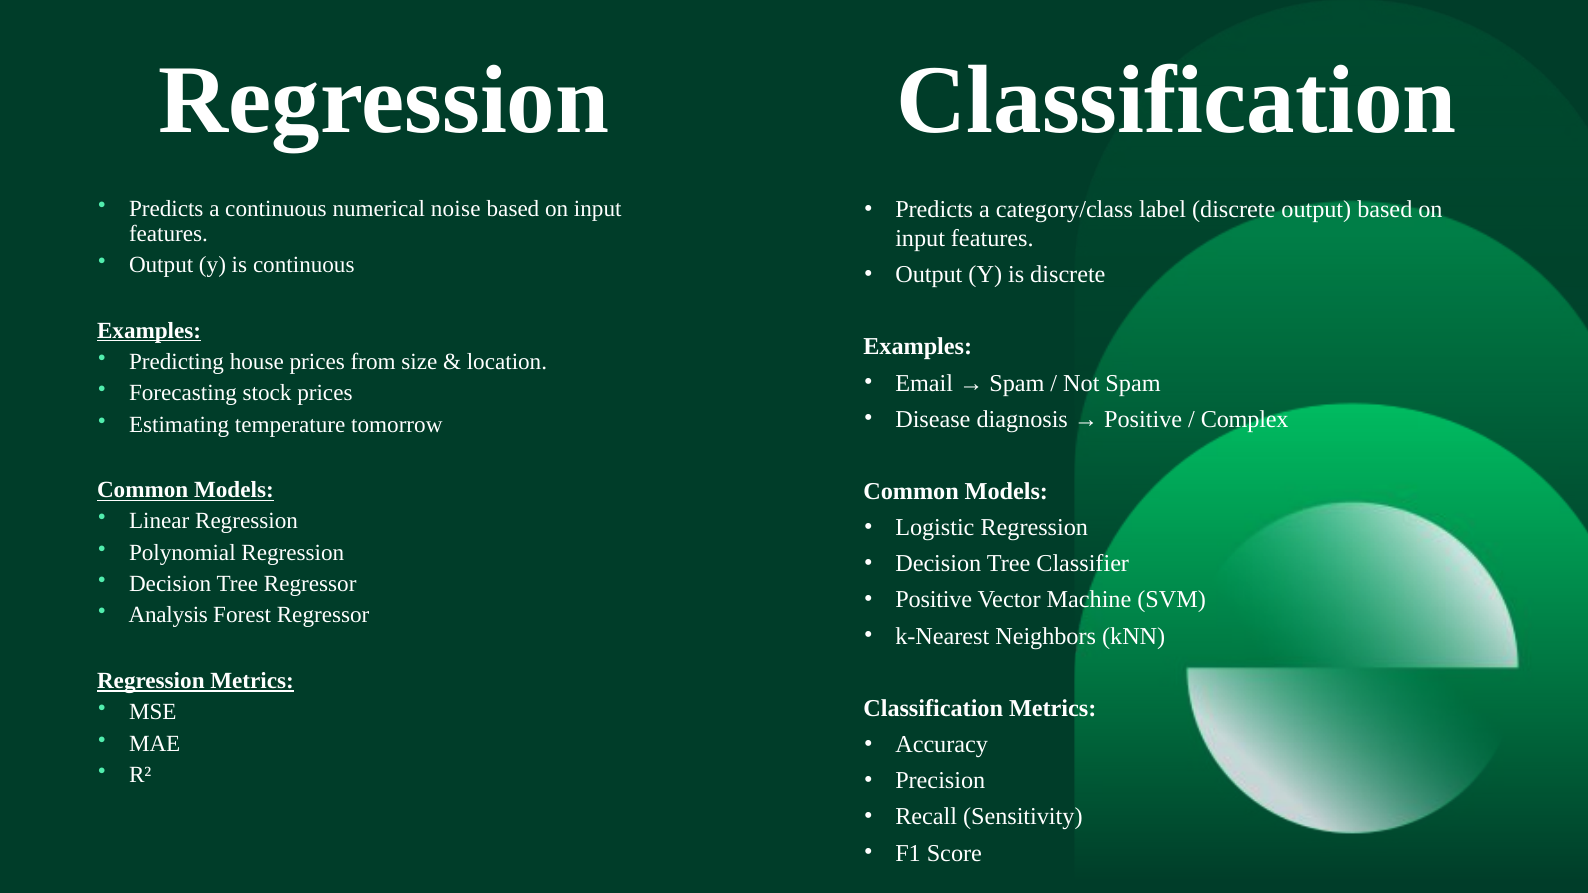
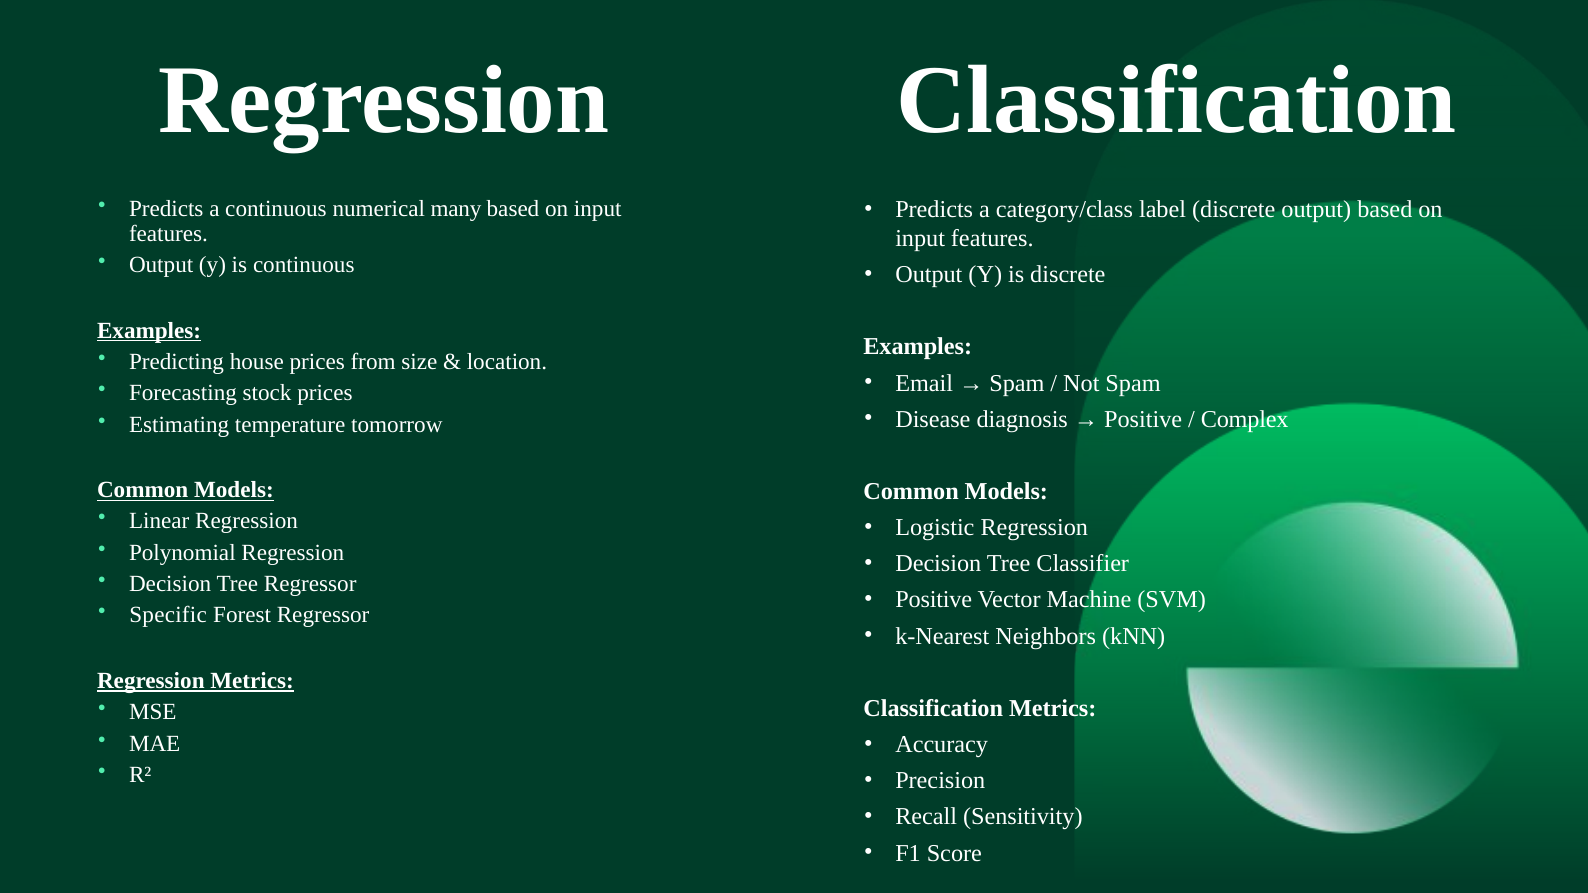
noise: noise -> many
Analysis: Analysis -> Specific
